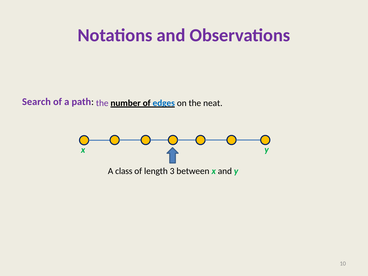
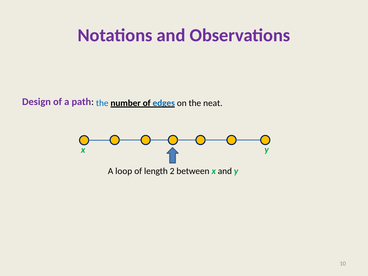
Search: Search -> Design
the at (102, 103) colour: purple -> blue
class: class -> loop
3: 3 -> 2
